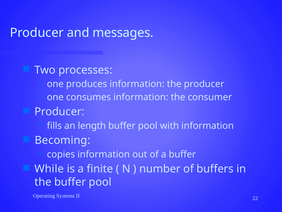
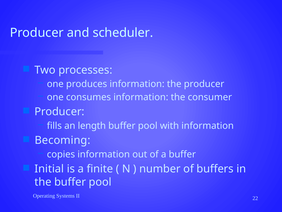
messages: messages -> scheduler
While: While -> Initial
